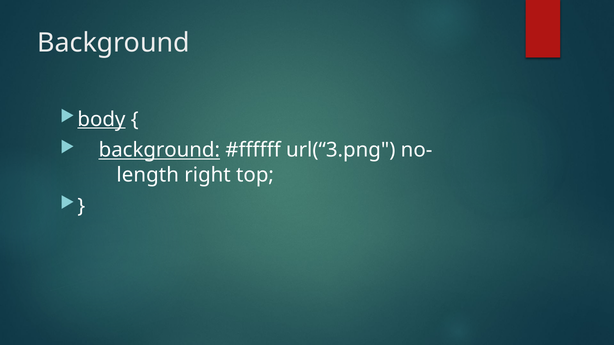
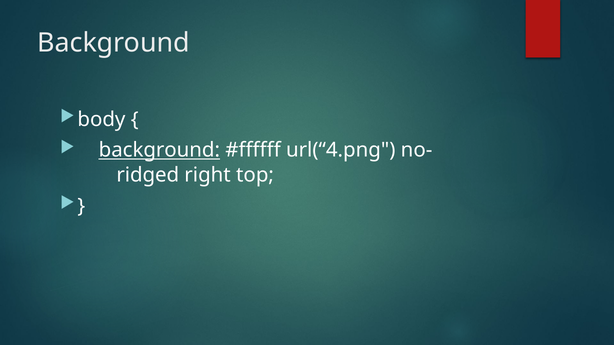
body underline: present -> none
url(“3.png: url(“3.png -> url(“4.png
length: length -> ridged
